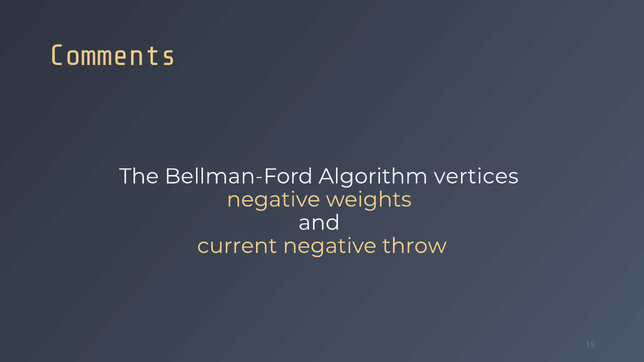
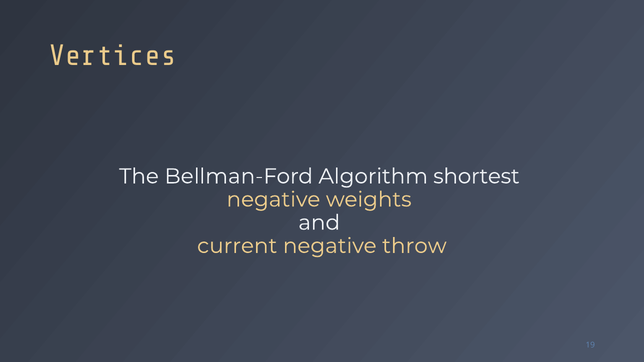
Comments: Comments -> Vertices
vertices: vertices -> shortest
